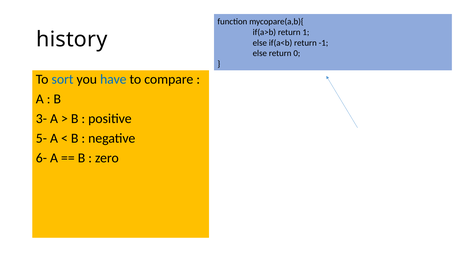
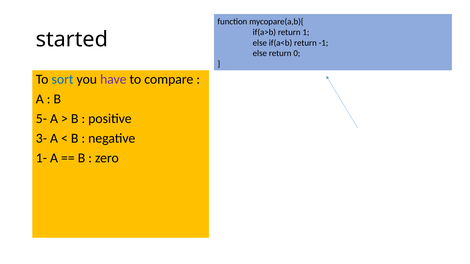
history: history -> started
have colour: blue -> purple
3-: 3- -> 5-
5-: 5- -> 3-
6-: 6- -> 1-
